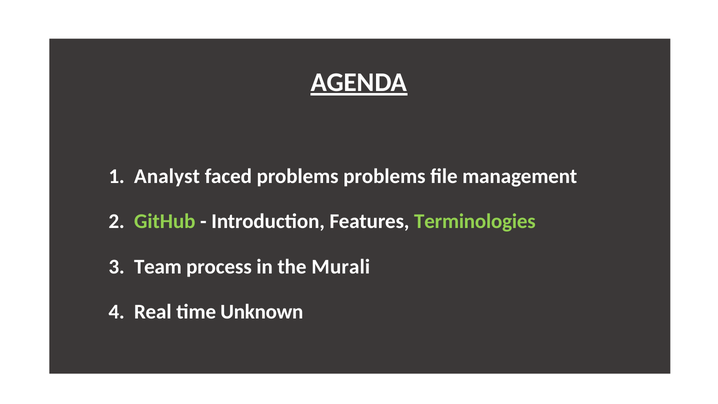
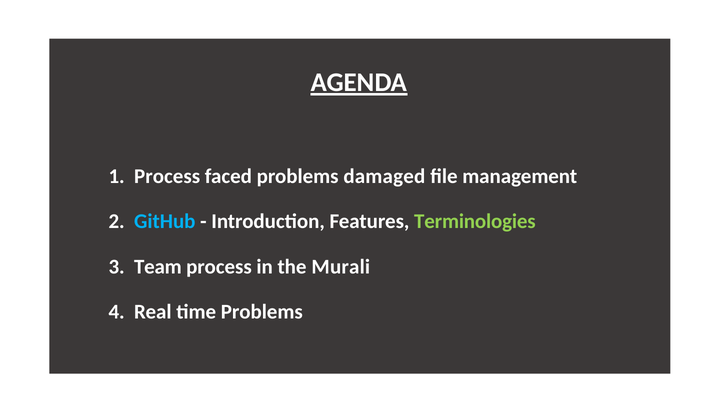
1 Analyst: Analyst -> Process
problems problems: problems -> damaged
GitHub colour: light green -> light blue
time Unknown: Unknown -> Problems
